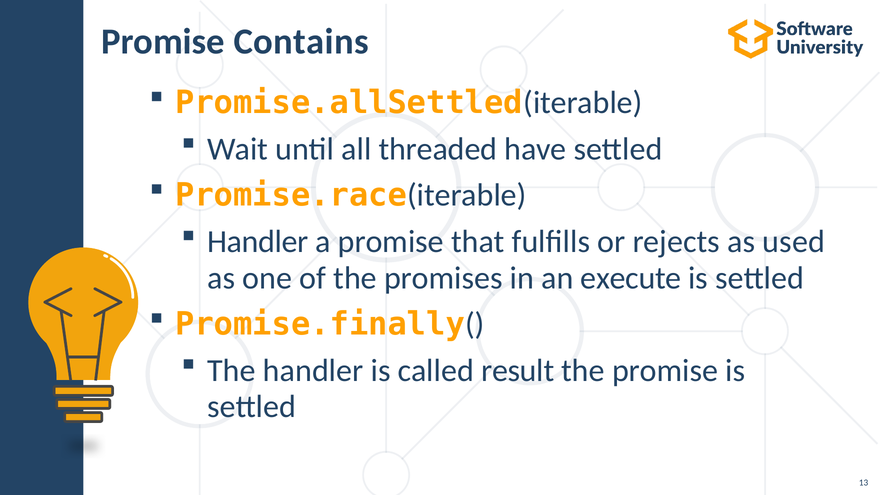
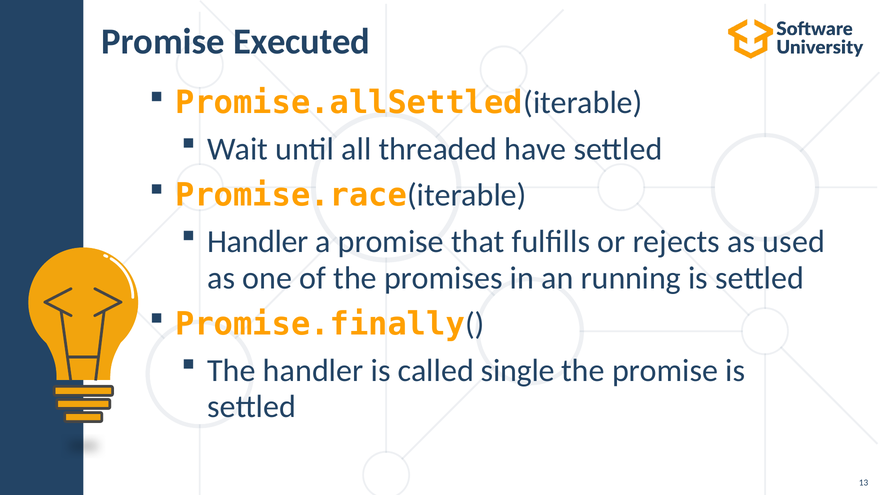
Contains: Contains -> Executed
execute: execute -> running
result: result -> single
